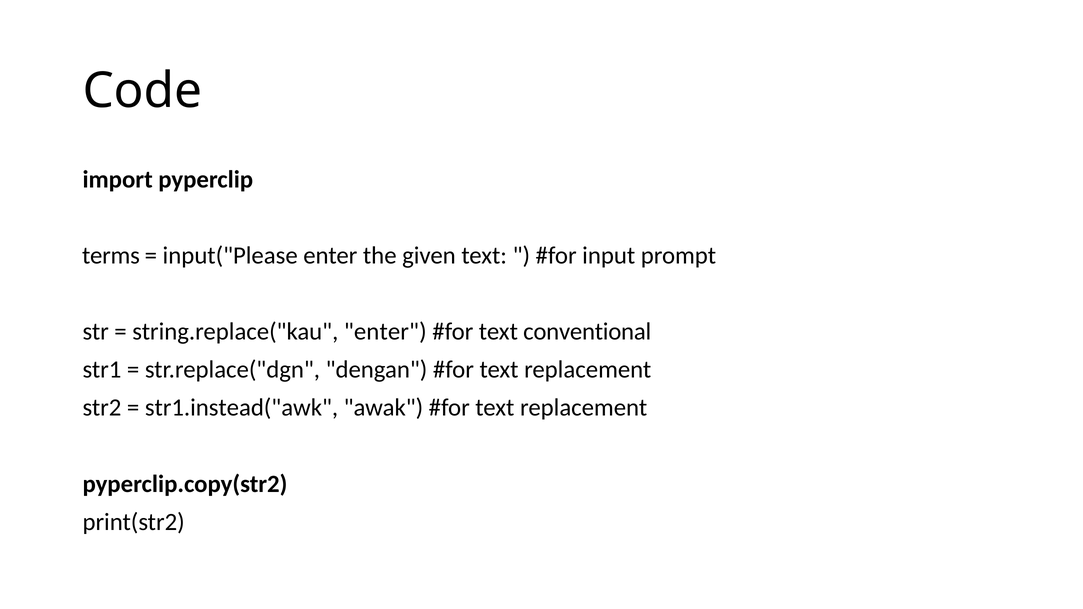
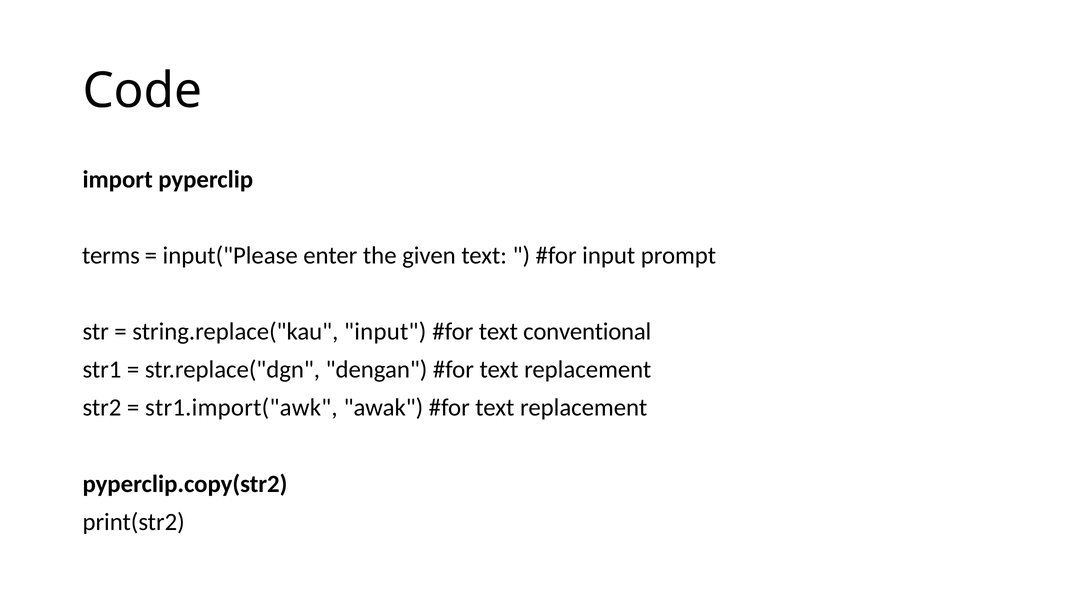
string.replace("kau enter: enter -> input
str1.instead("awk: str1.instead("awk -> str1.import("awk
